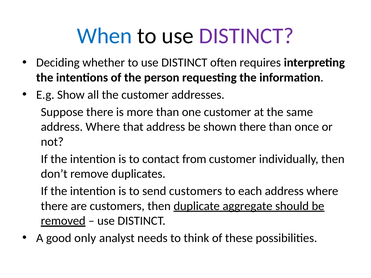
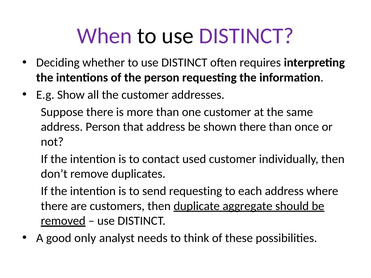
When colour: blue -> purple
Where at (103, 127): Where -> Person
from: from -> used
send customers: customers -> requesting
